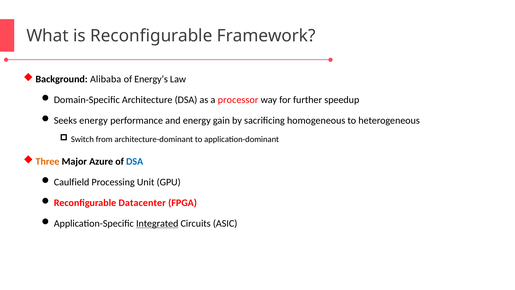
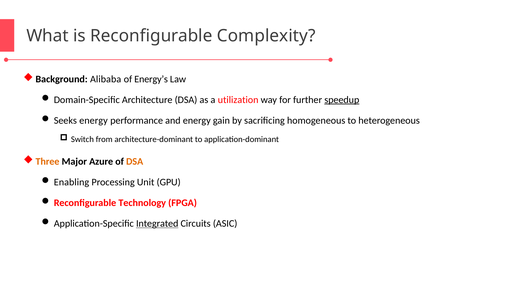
Framework: Framework -> Complexity
processor: processor -> utilization
speedup underline: none -> present
DSA at (135, 161) colour: blue -> orange
Caulfield: Caulfield -> Enabling
Datacenter: Datacenter -> Technology
